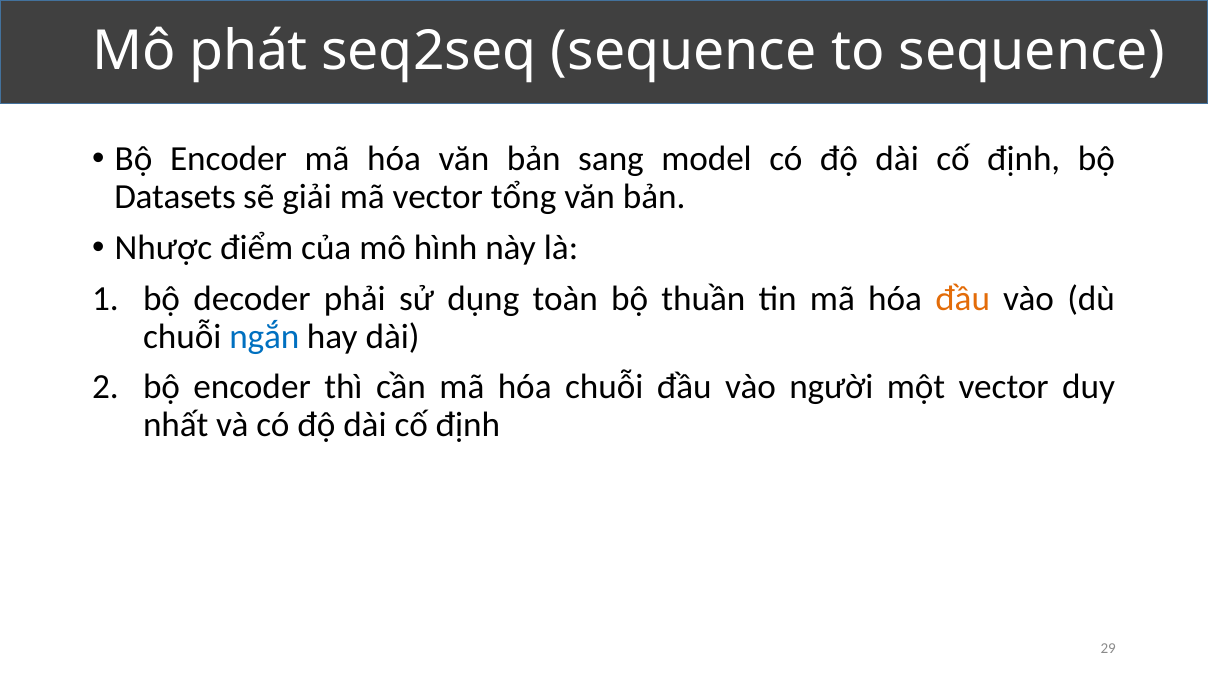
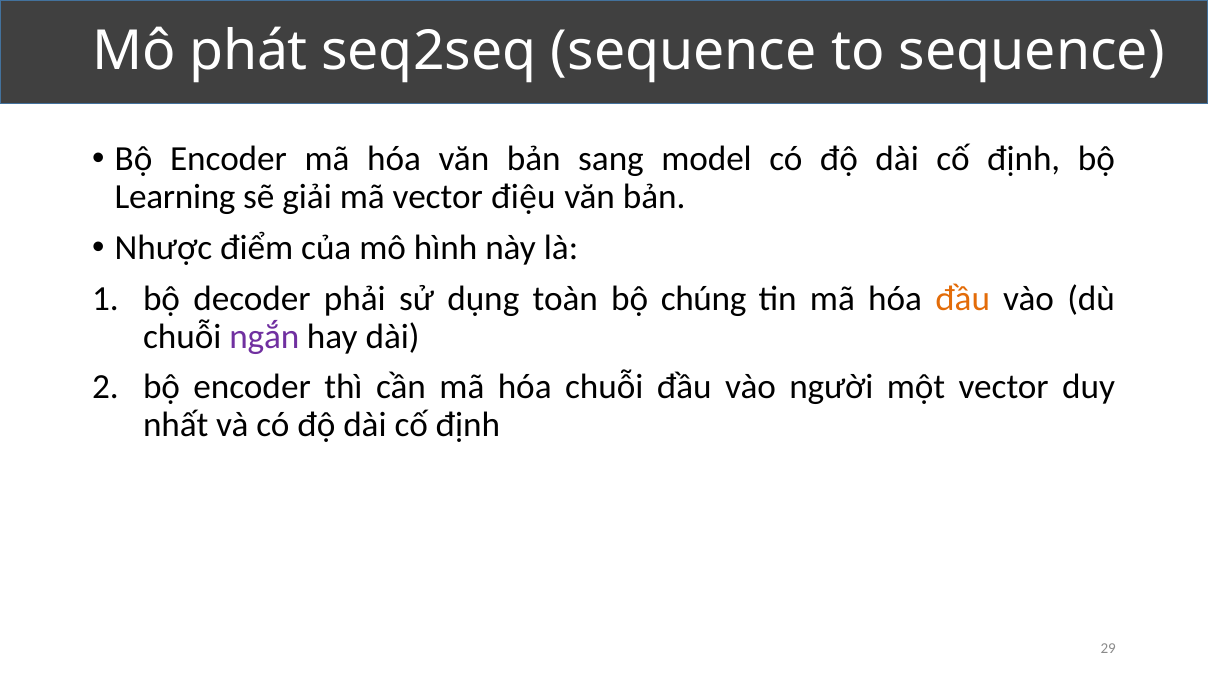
Datasets: Datasets -> Learning
tổng: tổng -> điệu
thuần: thuần -> chúng
ngắn colour: blue -> purple
